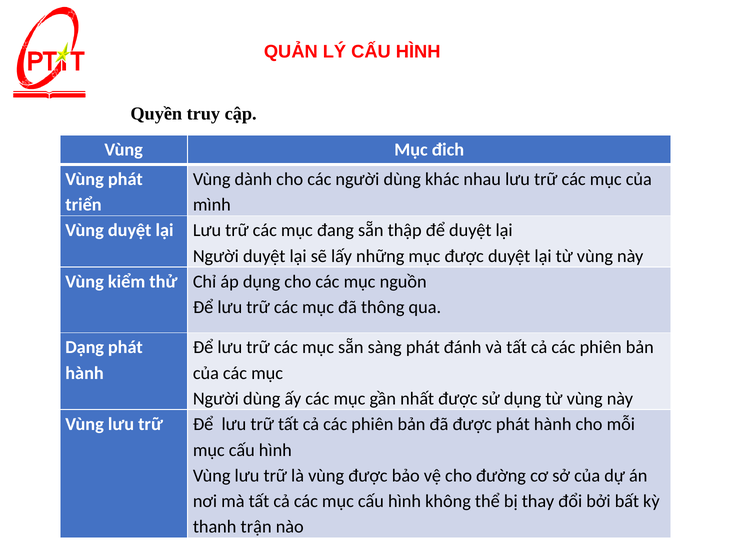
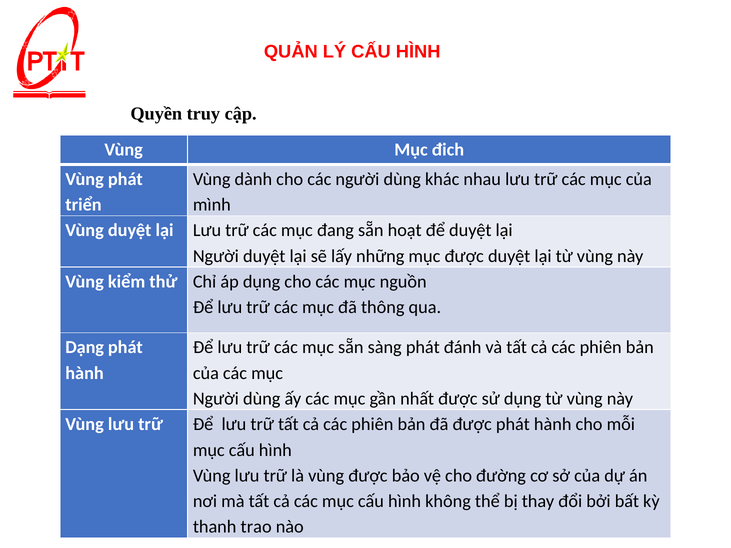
thập: thập -> hoạt
trận: trận -> trao
